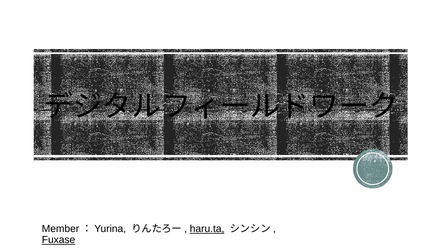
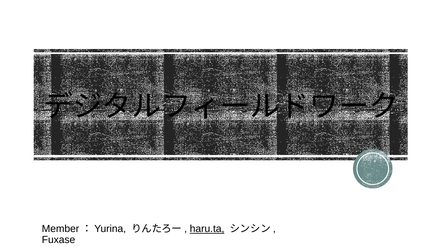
Fuxase underline: present -> none
